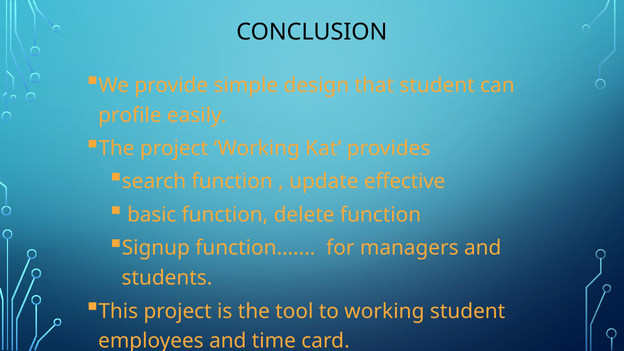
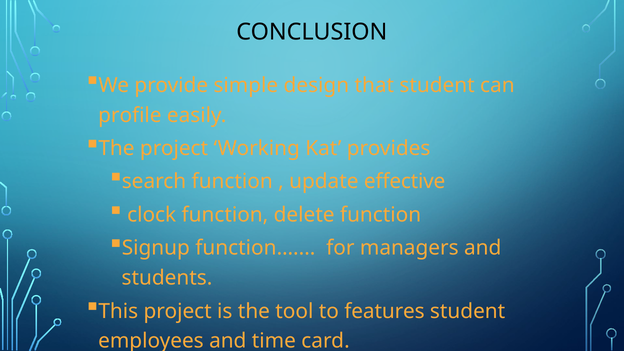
basic: basic -> clock
to working: working -> features
